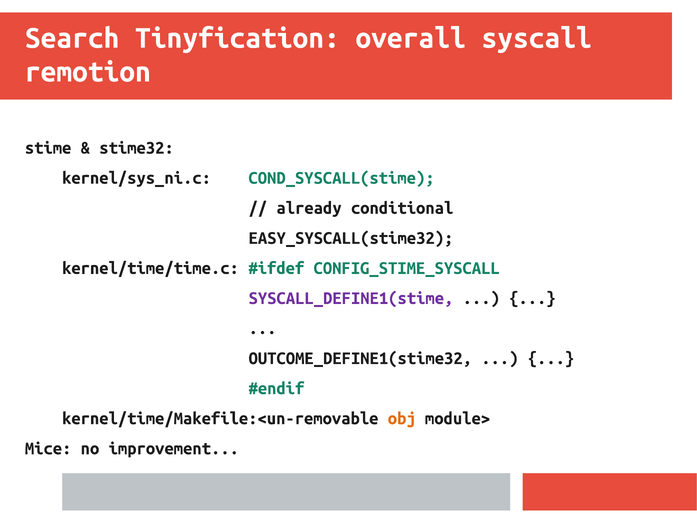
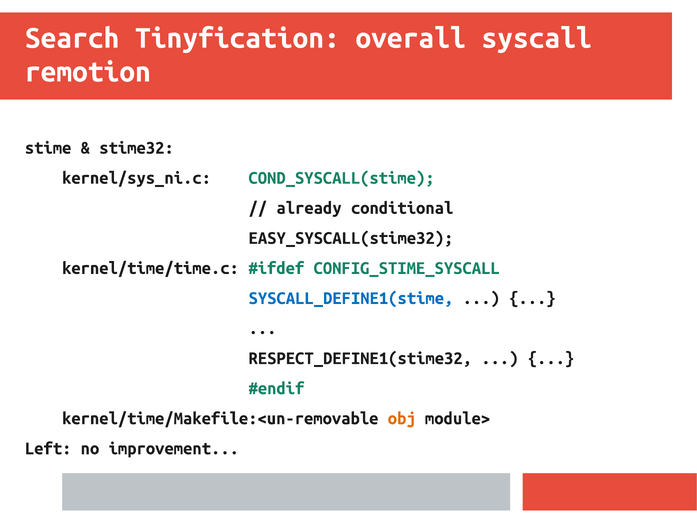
SYSCALL_DEFINE1(stime colour: purple -> blue
OUTCOME_DEFINE1(stime32: OUTCOME_DEFINE1(stime32 -> RESPECT_DEFINE1(stime32
Mice: Mice -> Left
